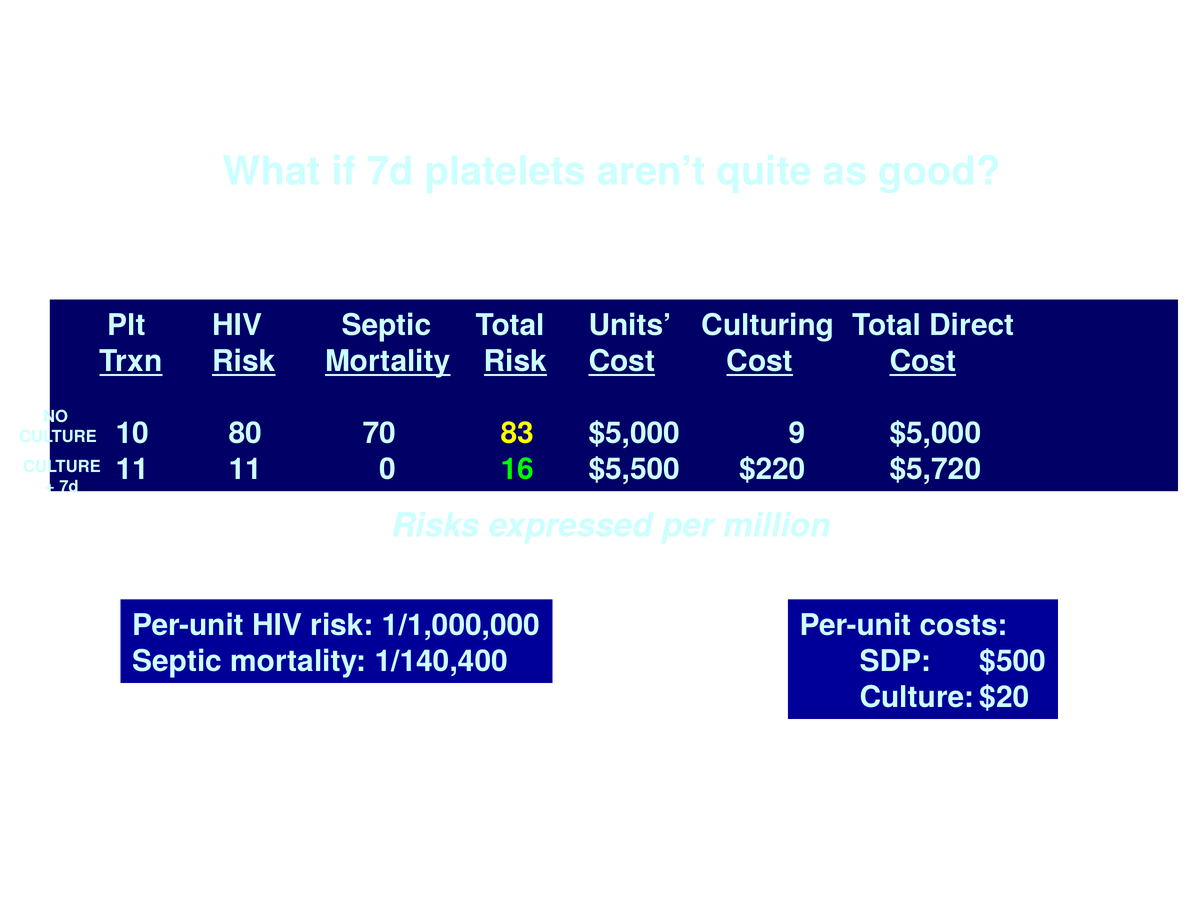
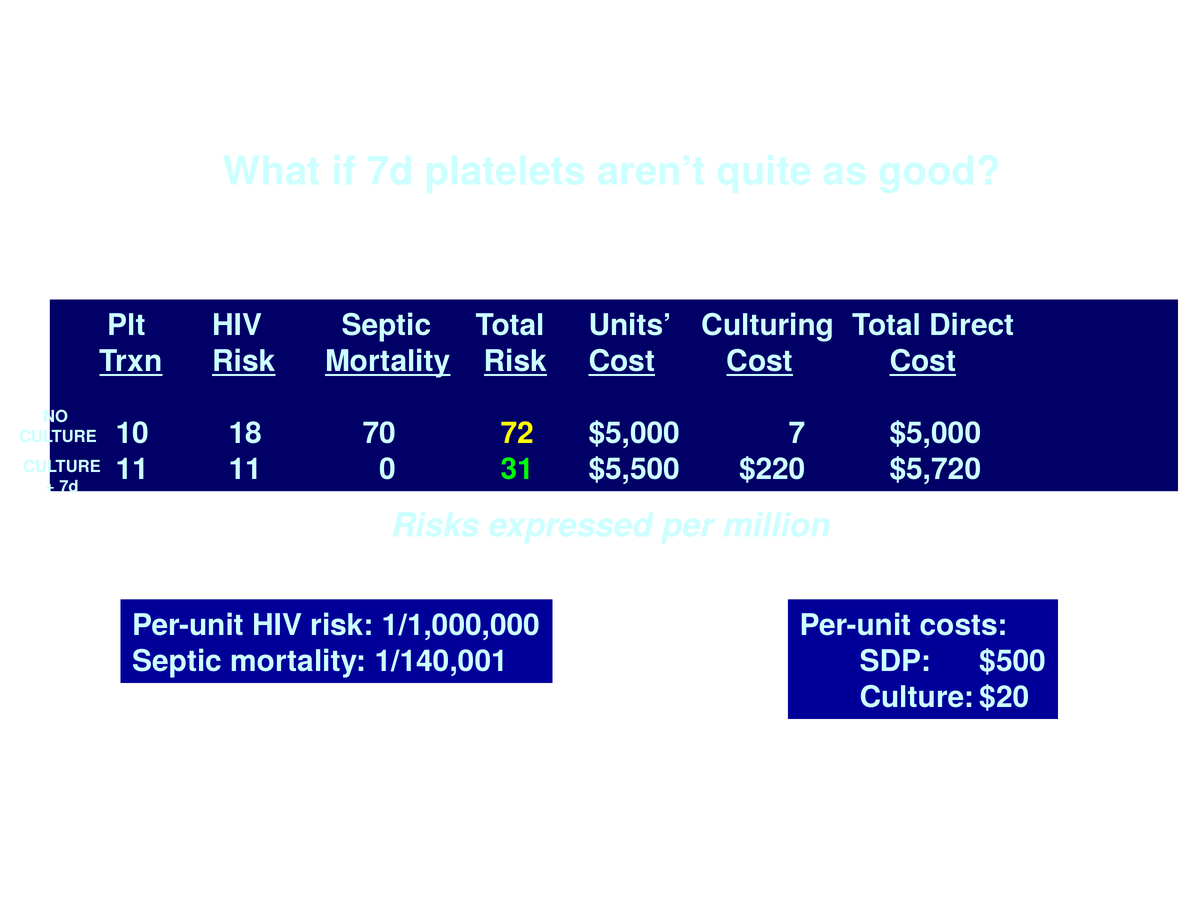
80: 80 -> 18
83: 83 -> 72
9: 9 -> 7
16: 16 -> 31
1/140,400: 1/140,400 -> 1/140,001
